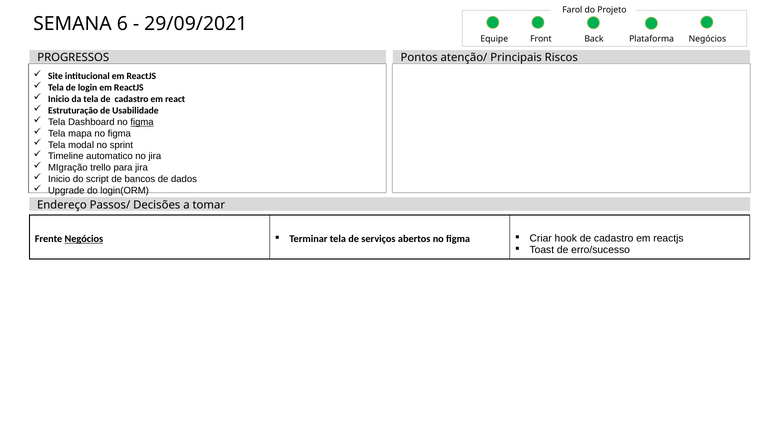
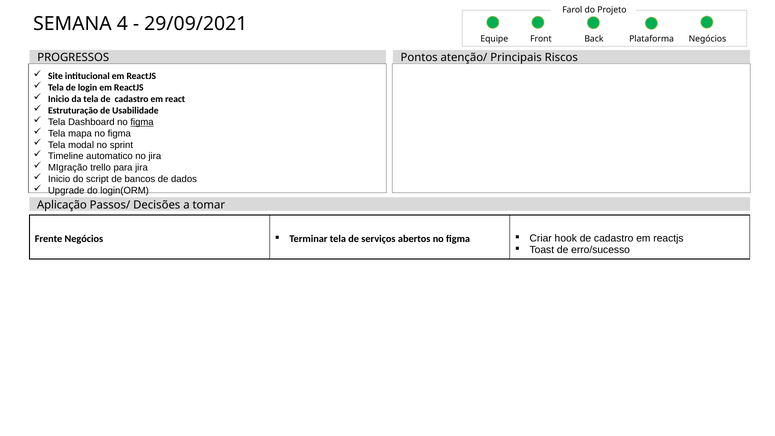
6: 6 -> 4
Endereço: Endereço -> Aplicação
Negócios at (84, 239) underline: present -> none
